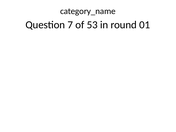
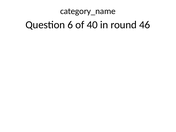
7: 7 -> 6
53: 53 -> 40
01: 01 -> 46
